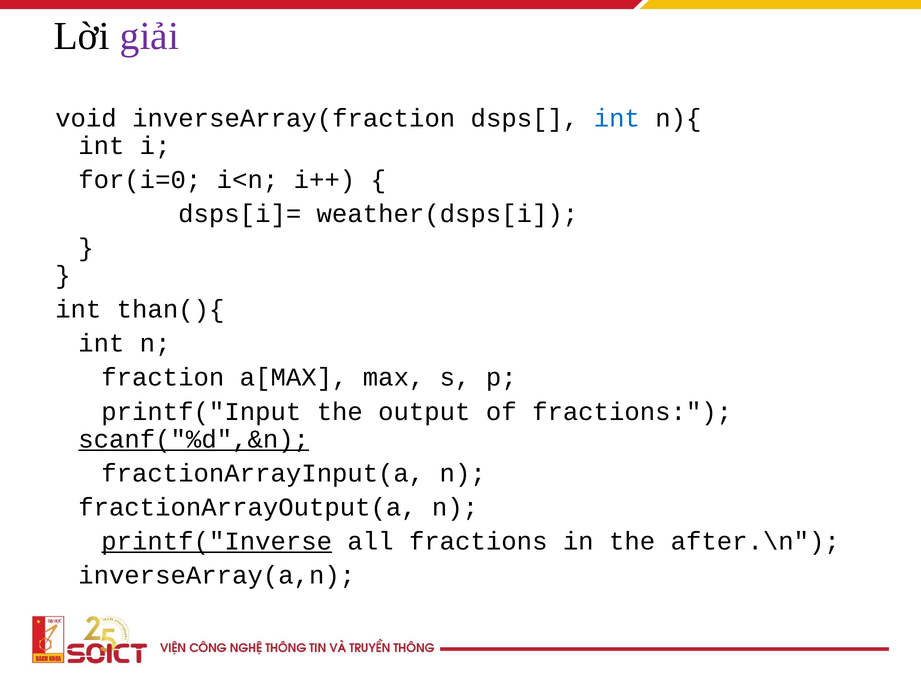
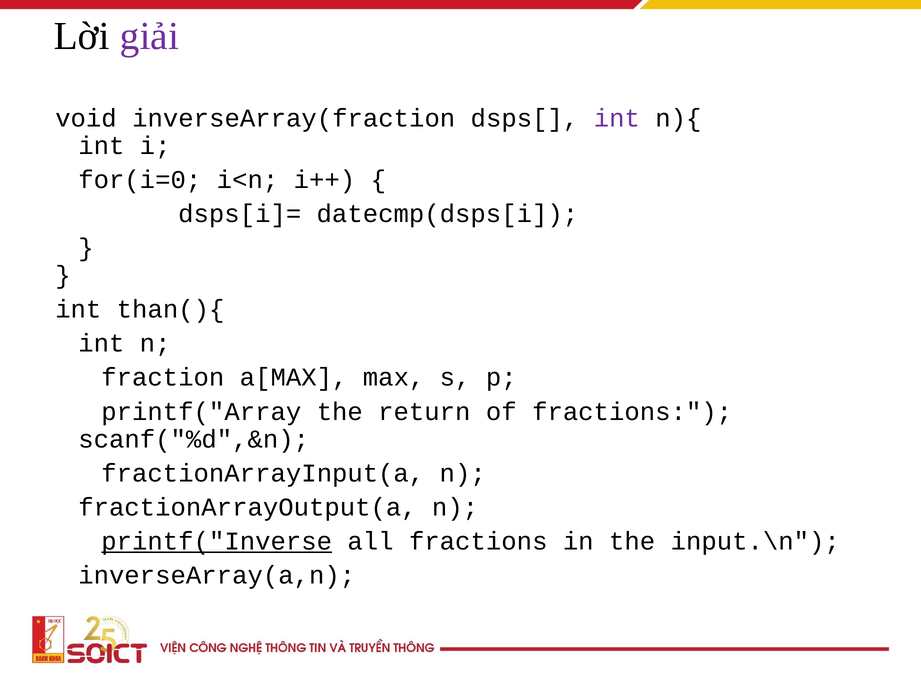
int at (617, 118) colour: blue -> purple
weather(dsps[i: weather(dsps[i -> datecmp(dsps[i
printf("Input: printf("Input -> printf("Array
output: output -> return
scanf("%d",&n underline: present -> none
after.\n: after.\n -> input.\n
